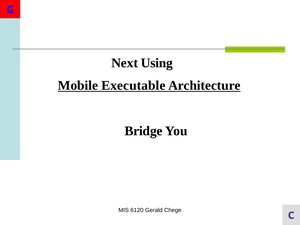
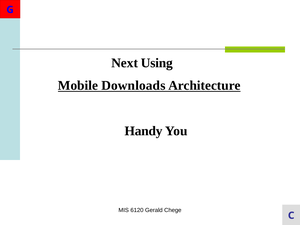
Executable: Executable -> Downloads
Bridge: Bridge -> Handy
